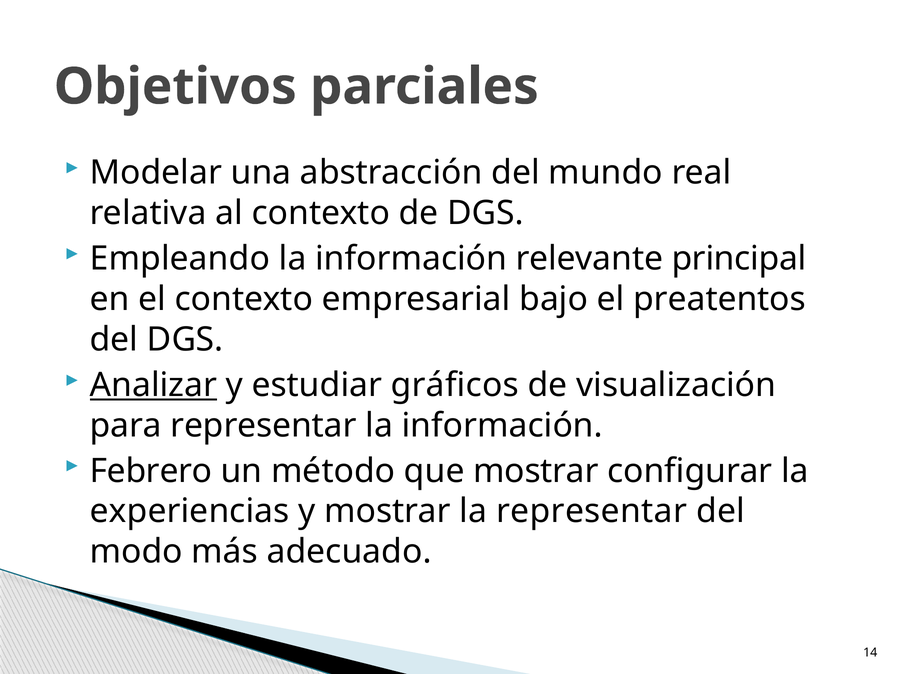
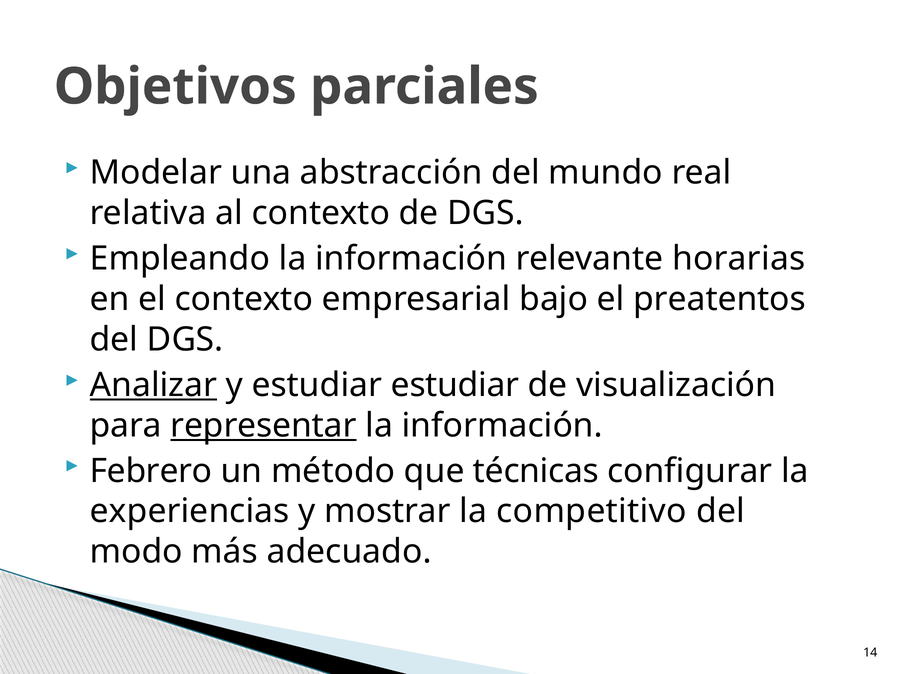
principal: principal -> horarias
estudiar gráficos: gráficos -> estudiar
representar at (263, 426) underline: none -> present
que mostrar: mostrar -> técnicas
la representar: representar -> competitivo
